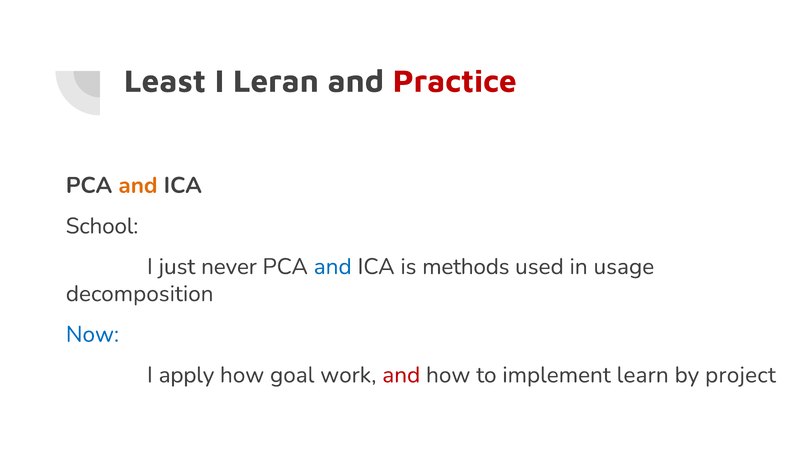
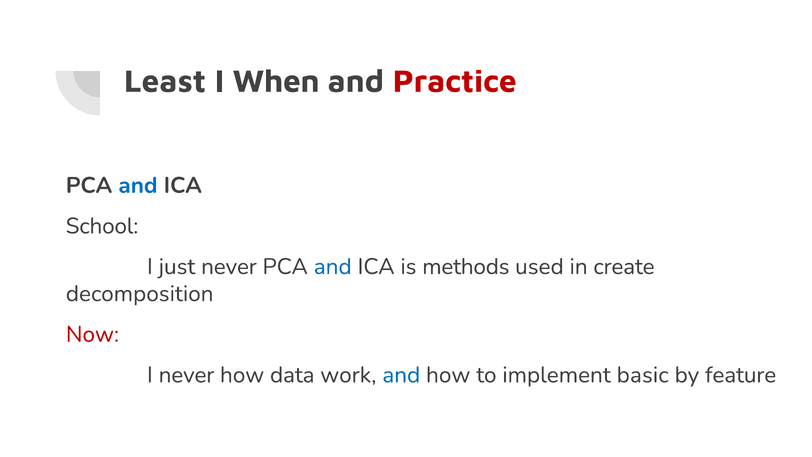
Leran: Leran -> When
and at (138, 185) colour: orange -> blue
usage: usage -> create
Now colour: blue -> red
I apply: apply -> never
goal: goal -> data
and at (401, 375) colour: red -> blue
learn: learn -> basic
project: project -> feature
